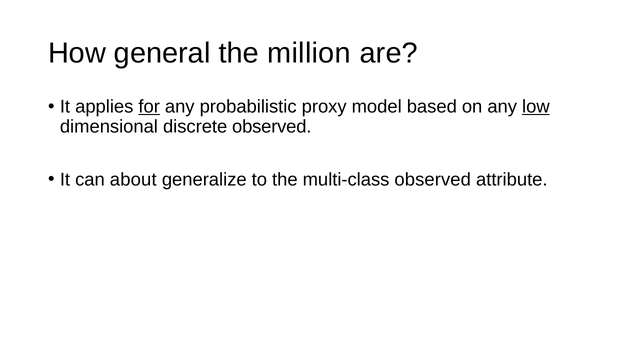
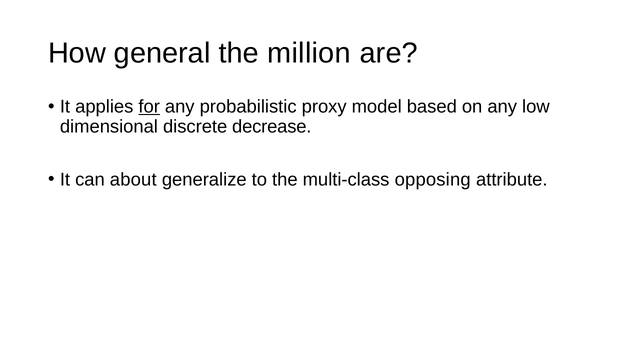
low underline: present -> none
discrete observed: observed -> decrease
multi-class observed: observed -> opposing
